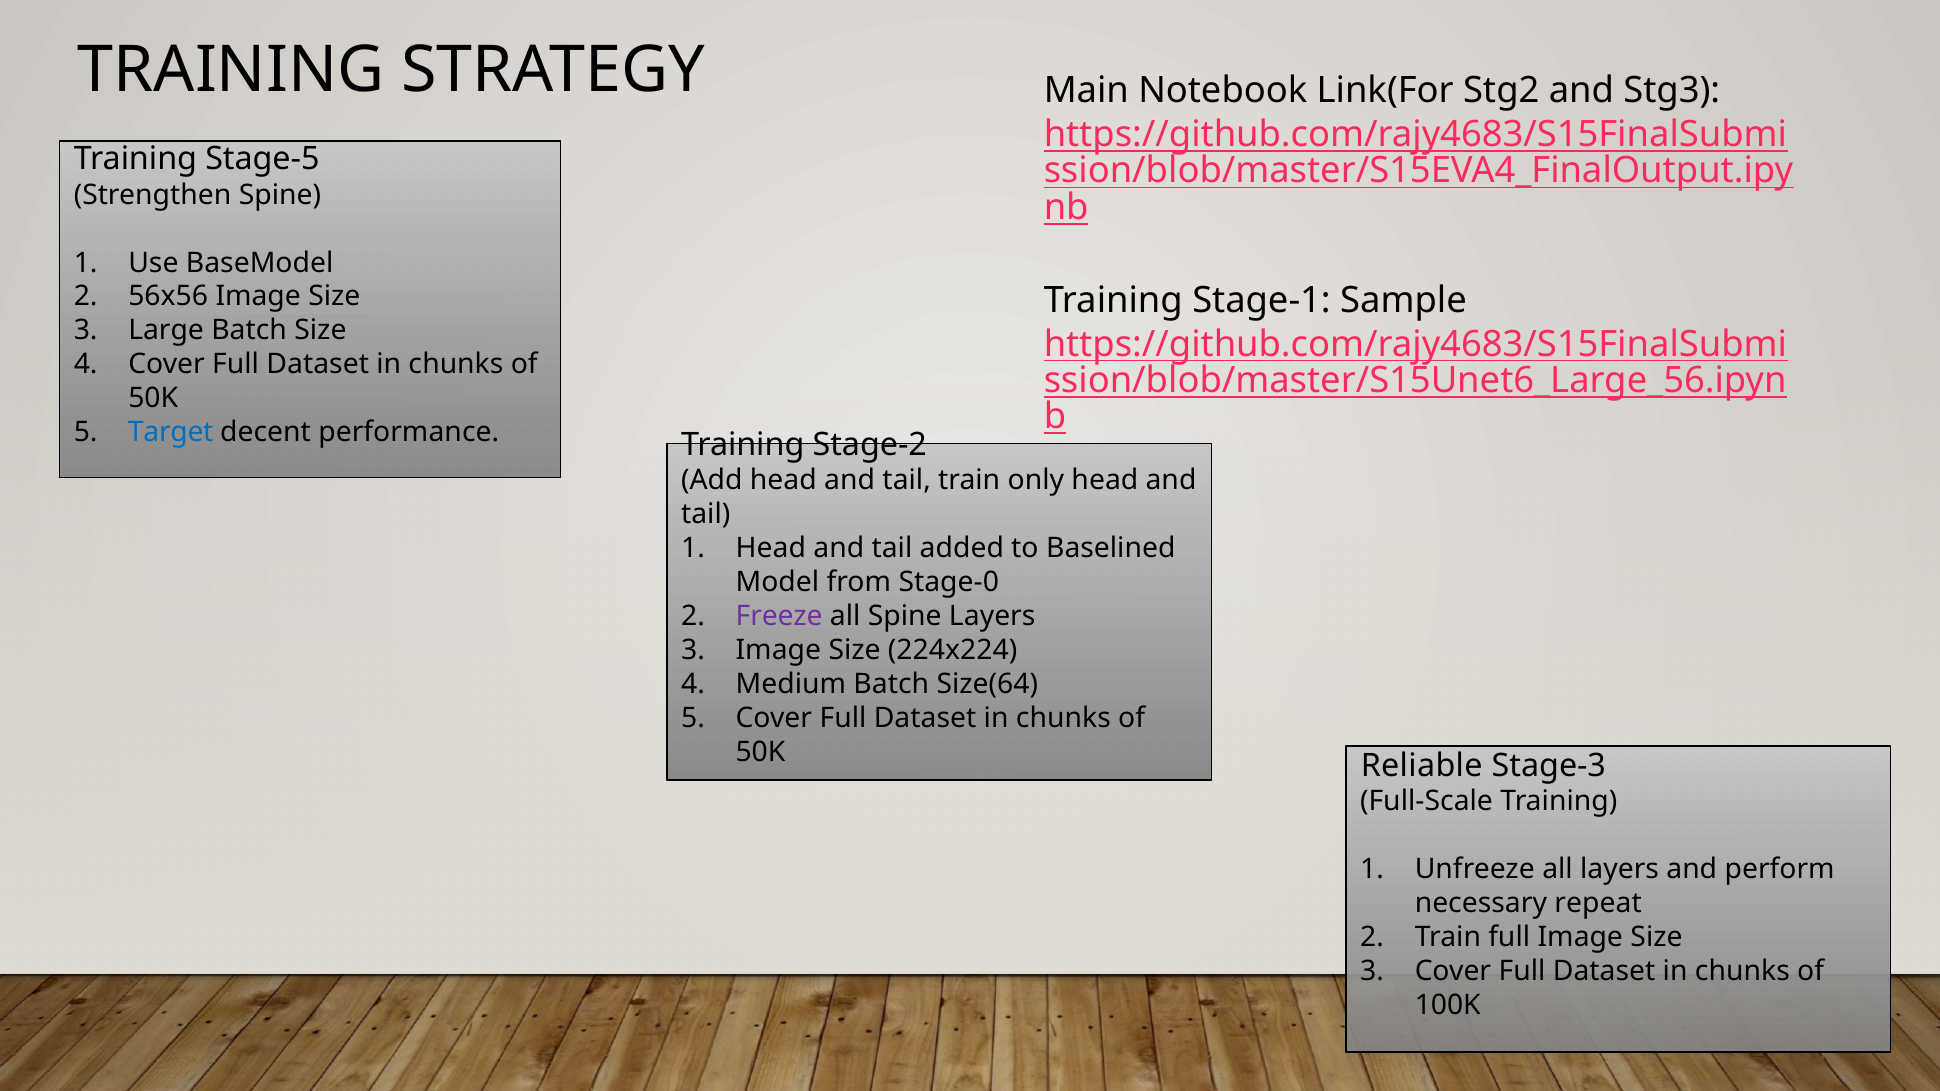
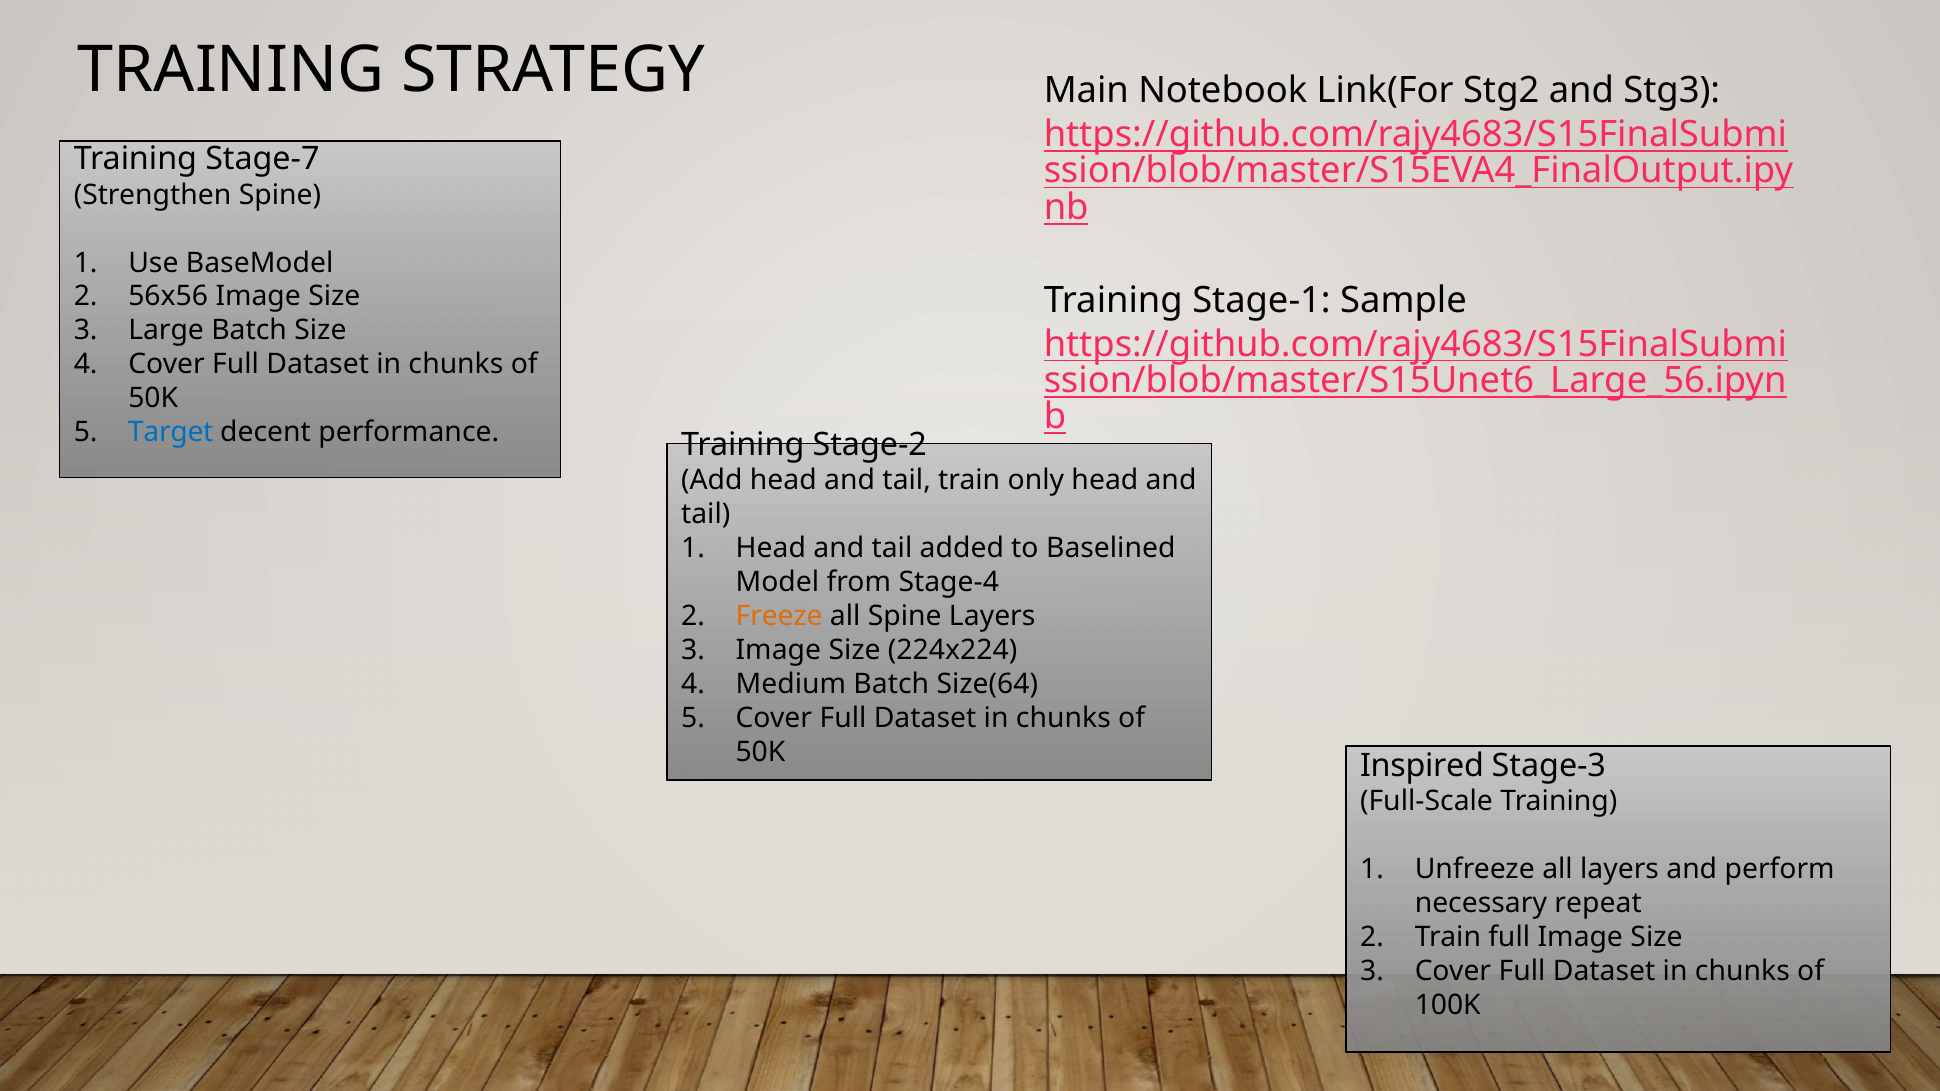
Stage-5: Stage-5 -> Stage-7
Stage-0: Stage-0 -> Stage-4
Freeze colour: purple -> orange
Reliable: Reliable -> Inspired
